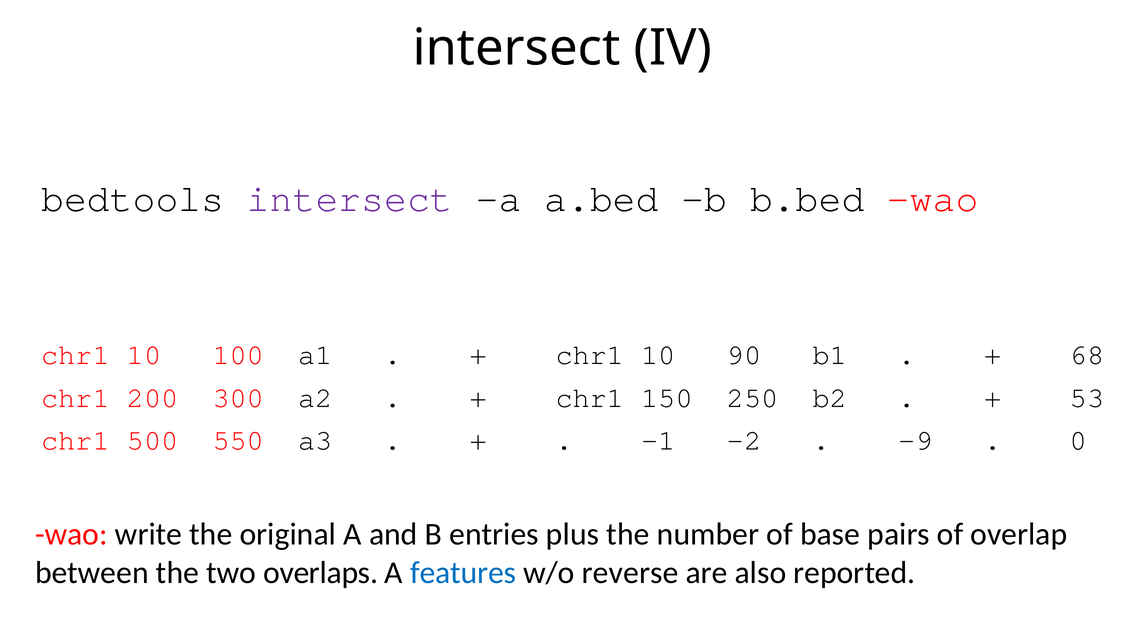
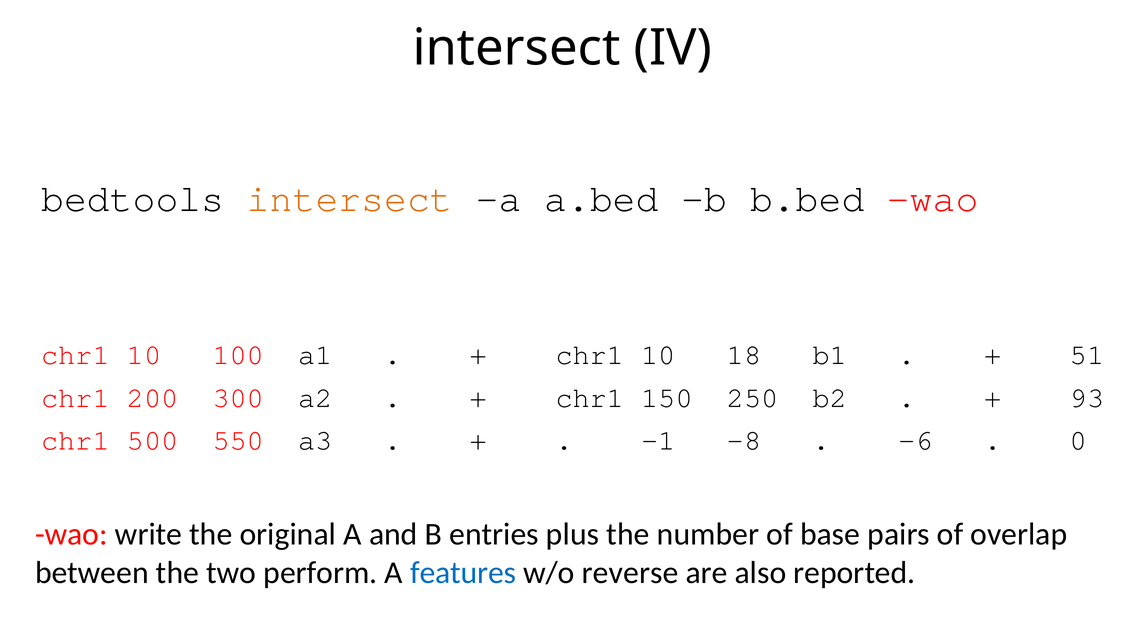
intersect at (350, 199) colour: purple -> orange
90: 90 -> 18
68: 68 -> 51
53: 53 -> 93
-2: -2 -> -8
-9: -9 -> -6
overlaps: overlaps -> perform
